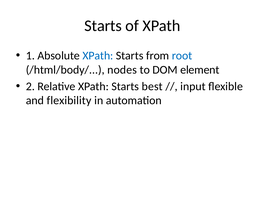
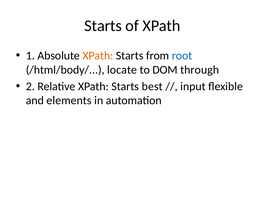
XPath at (98, 56) colour: blue -> orange
nodes: nodes -> locate
element: element -> through
flexibility: flexibility -> elements
